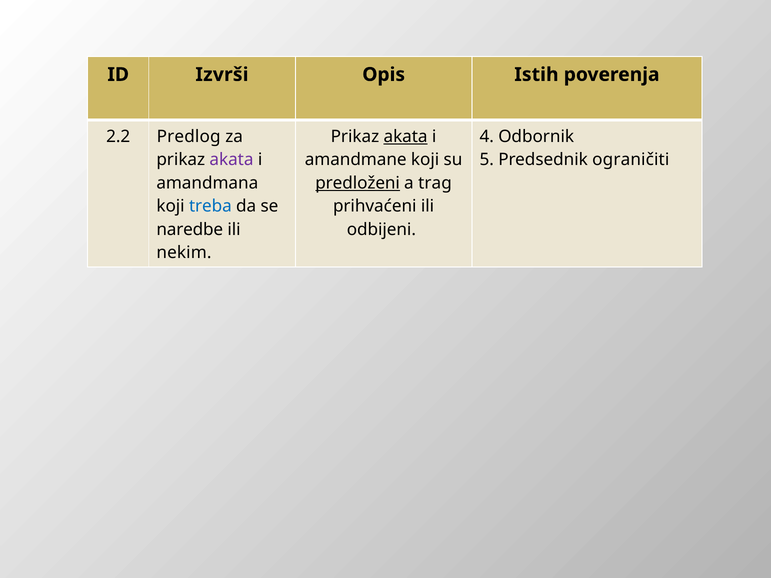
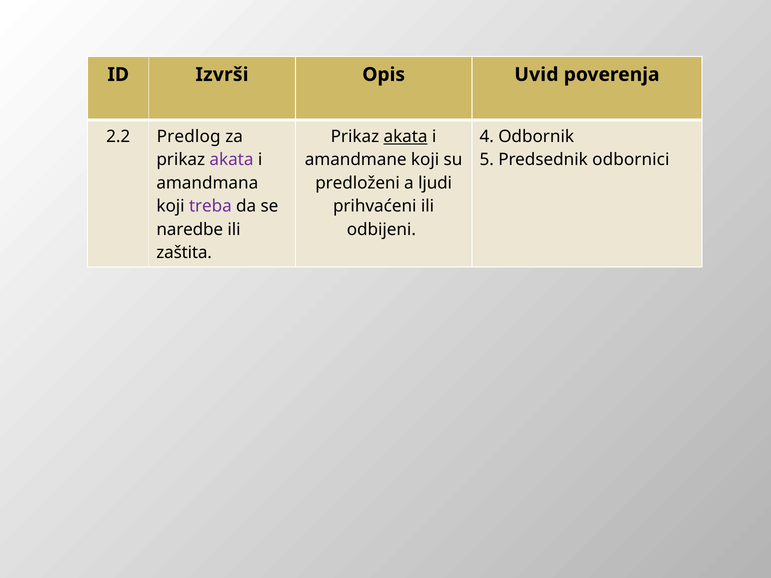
Istih: Istih -> Uvid
ograničiti: ograničiti -> odbornici
predloženi underline: present -> none
trag: trag -> ljudi
treba colour: blue -> purple
nekim: nekim -> zaštita
